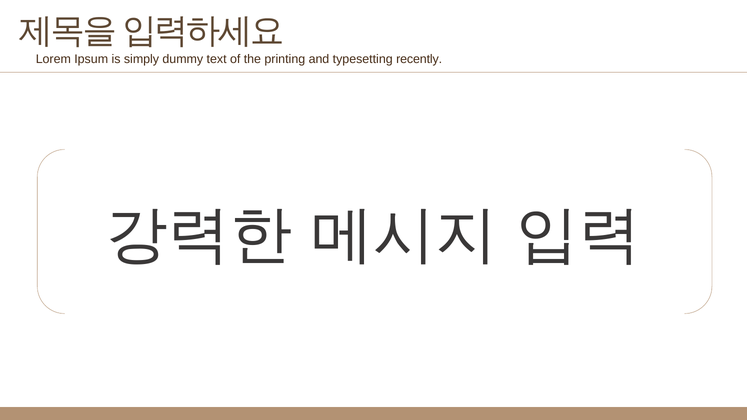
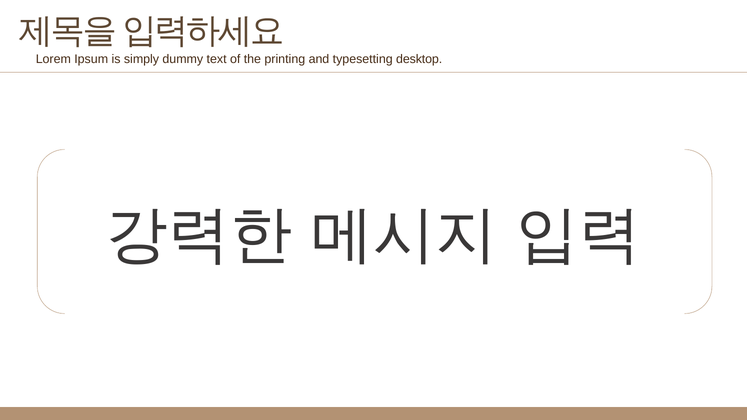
recently: recently -> desktop
